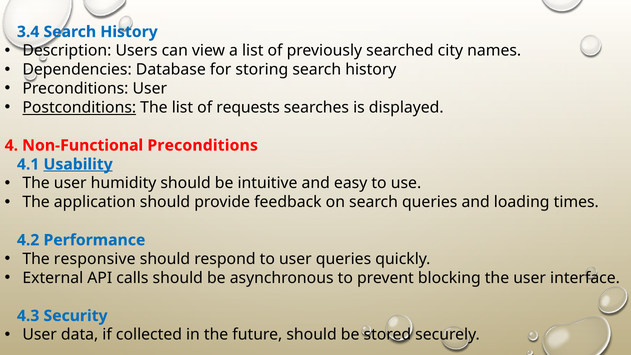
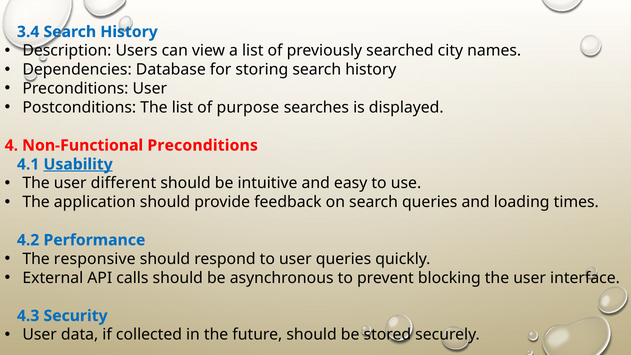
Postconditions underline: present -> none
requests: requests -> purpose
humidity: humidity -> different
